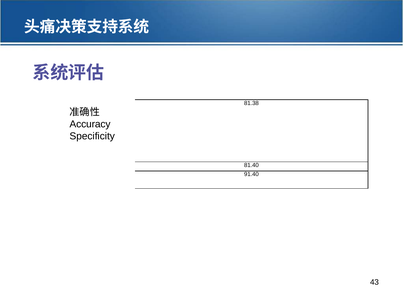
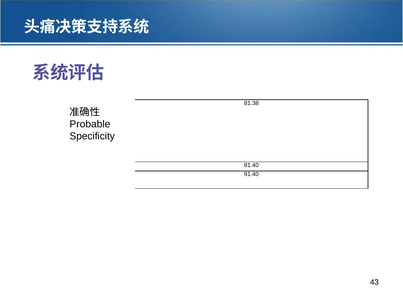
Accuracy: Accuracy -> Probable
